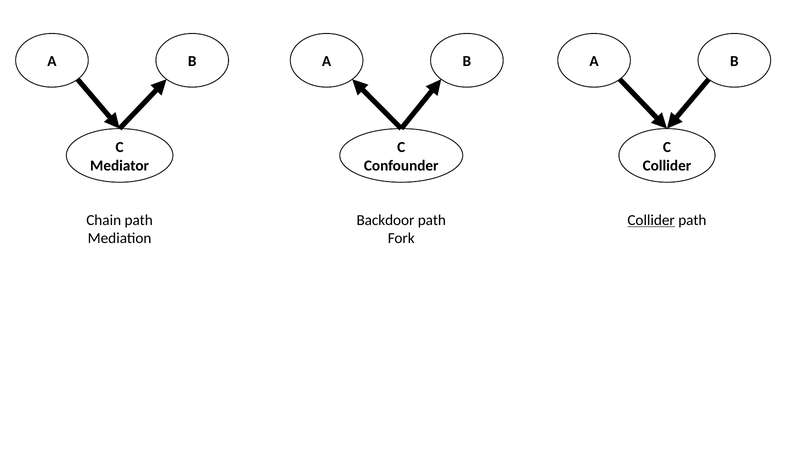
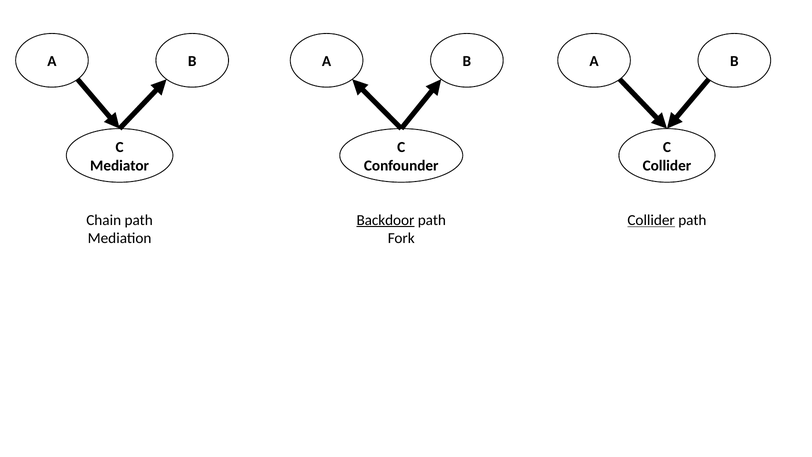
Backdoor underline: none -> present
